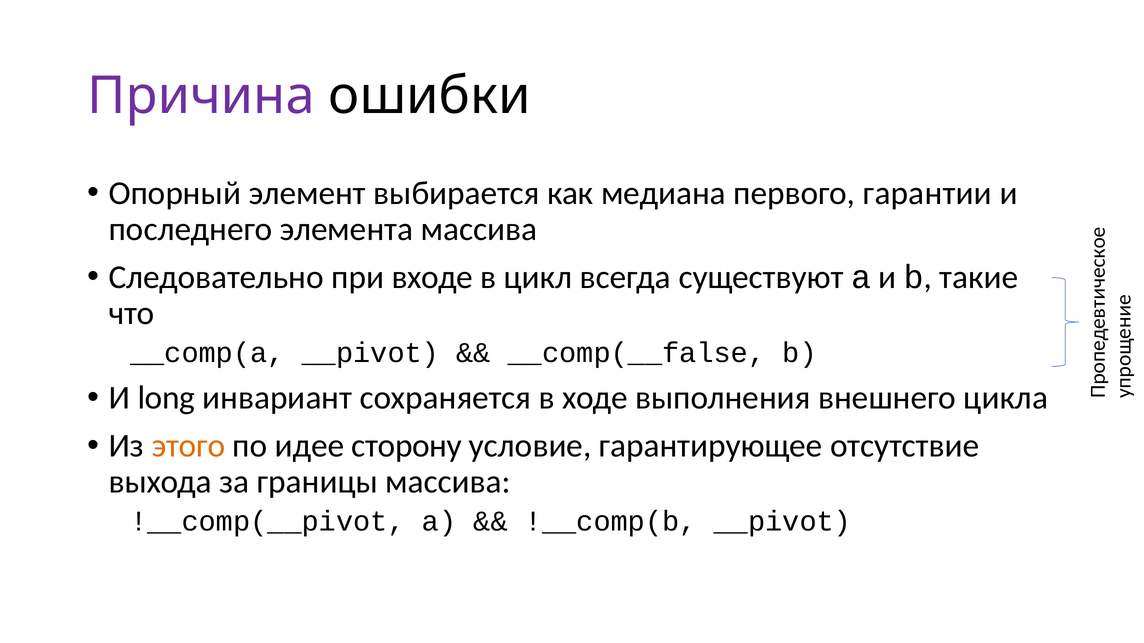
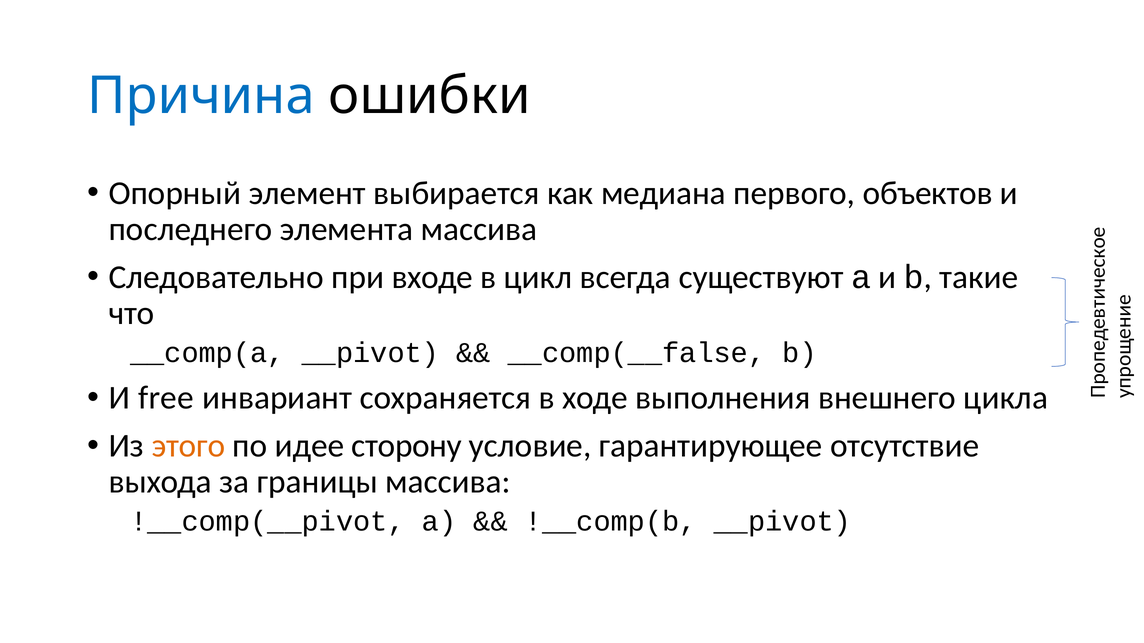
Причина colour: purple -> blue
гарантии: гарантии -> объектов
long: long -> free
